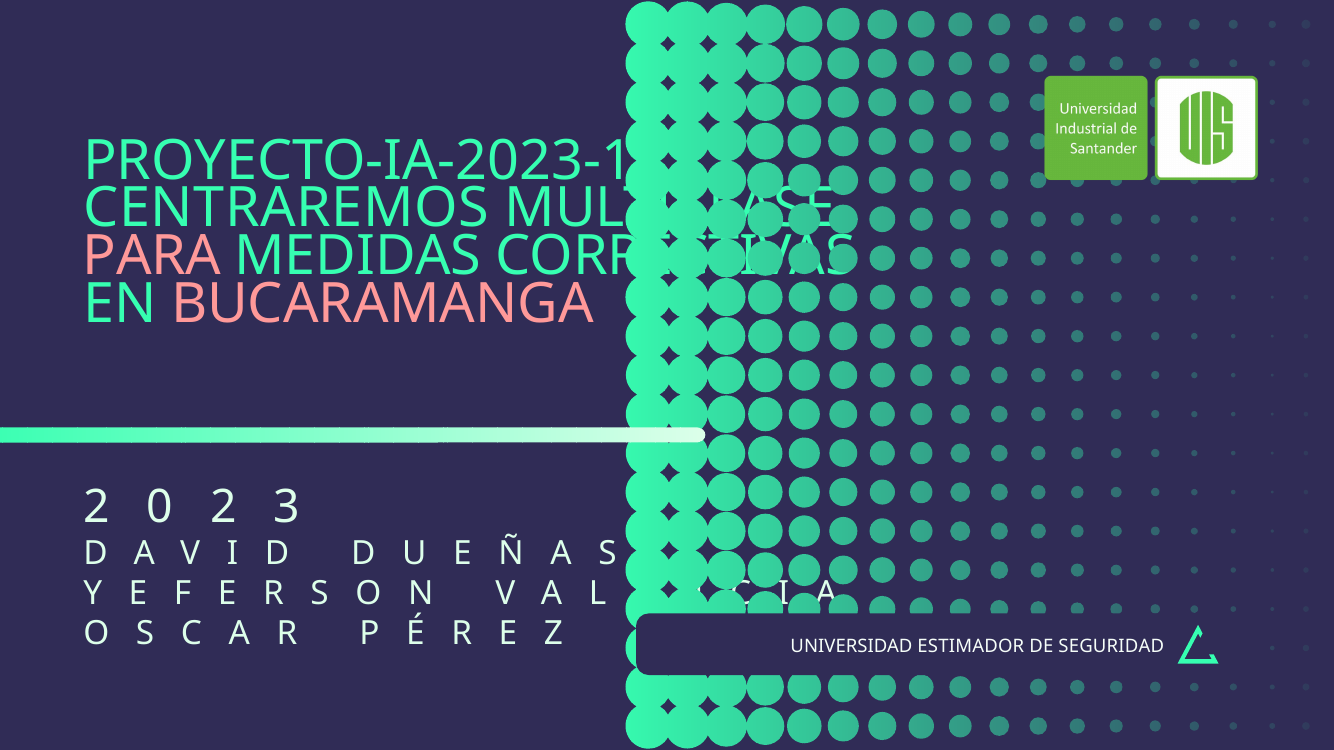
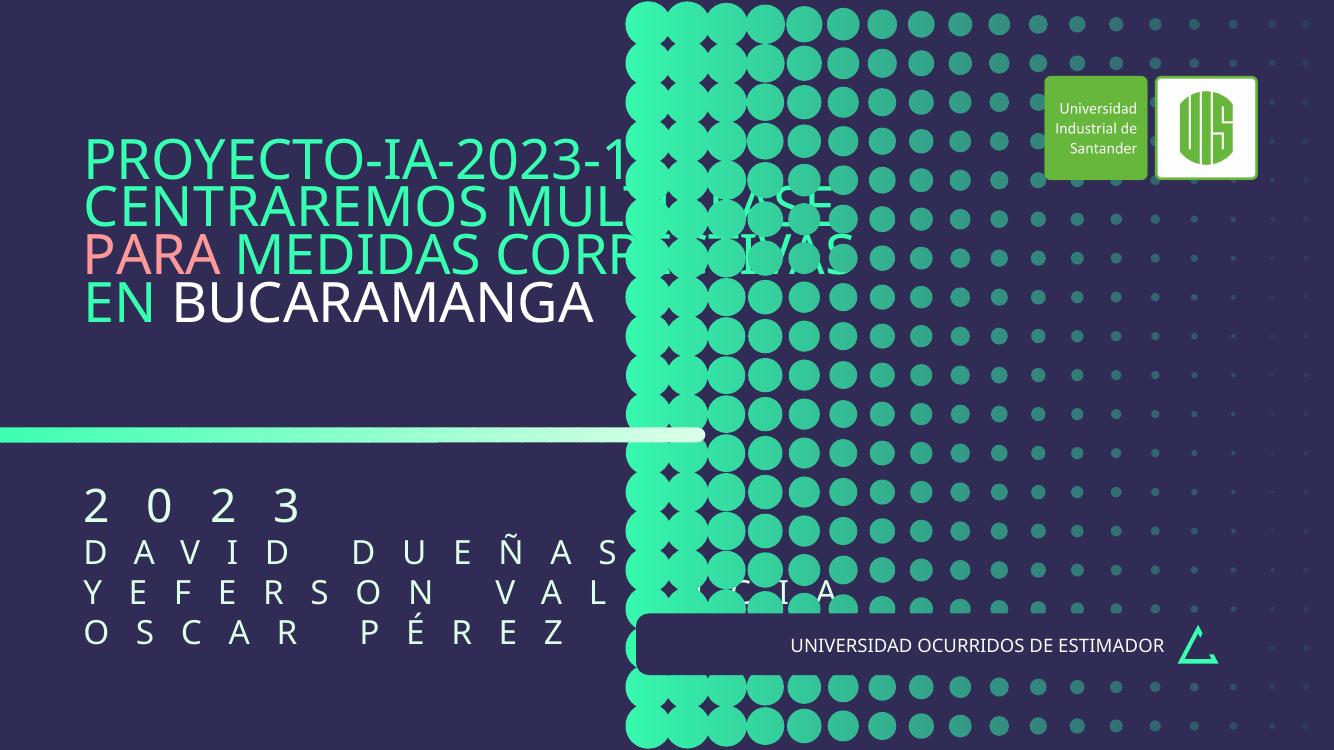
BUCARAMANGA colour: pink -> white
ESTIMADOR: ESTIMADOR -> OCURRIDOS
SEGURIDAD: SEGURIDAD -> ESTIMADOR
